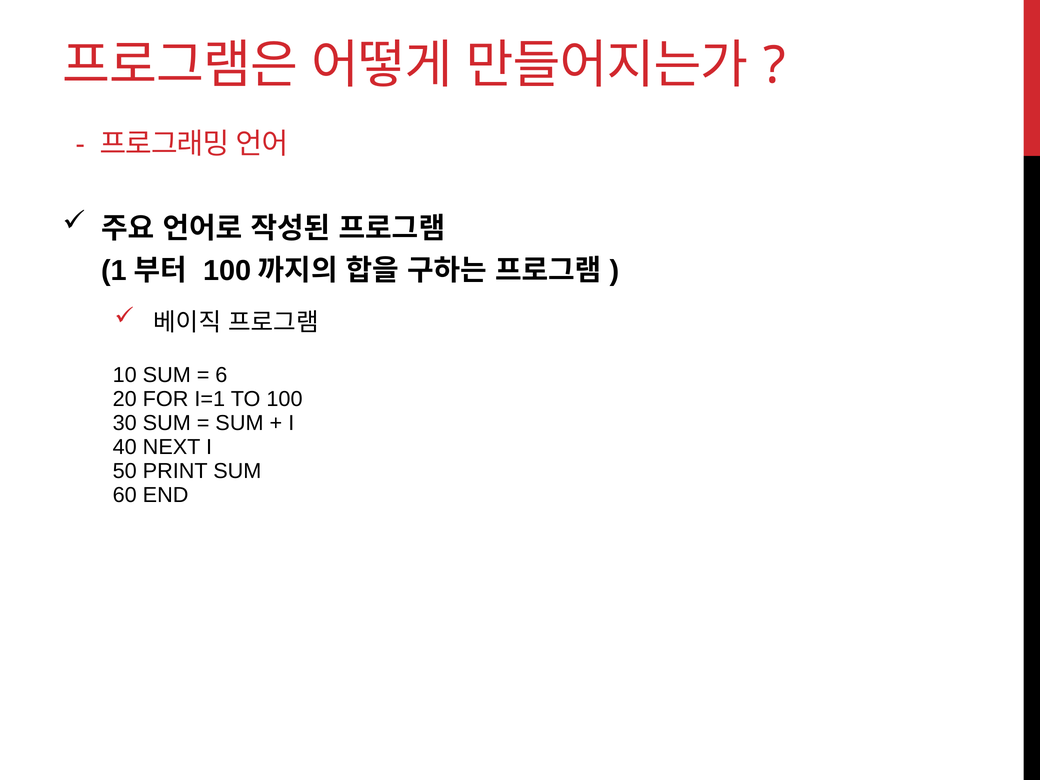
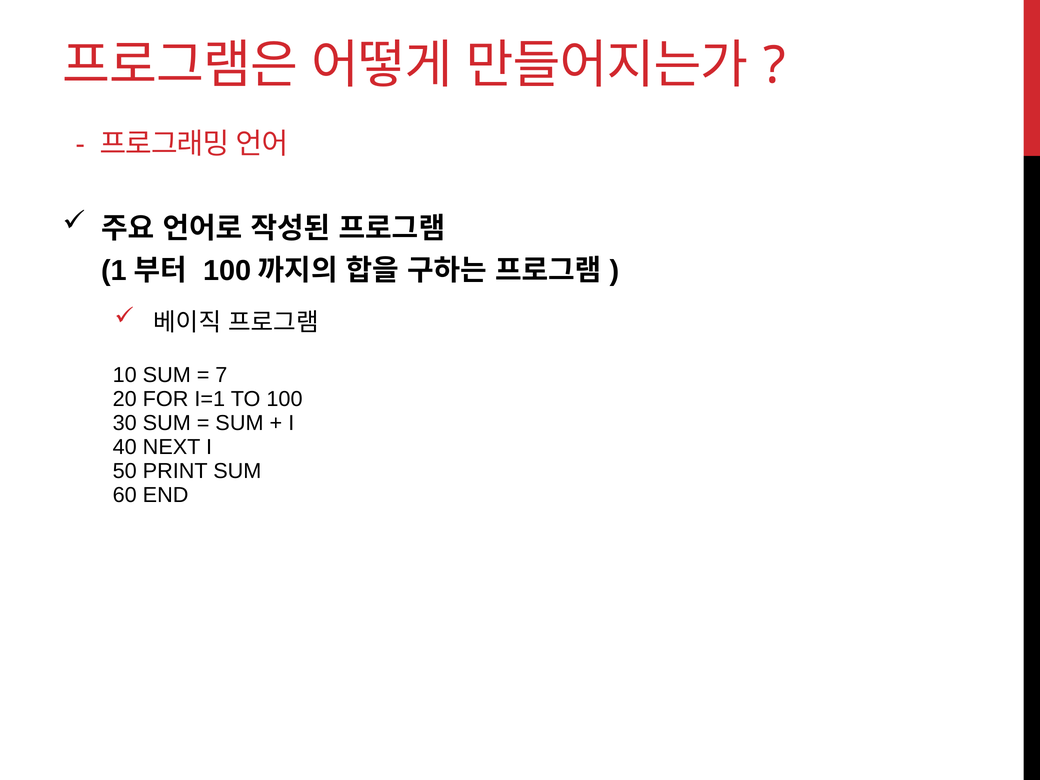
6: 6 -> 7
